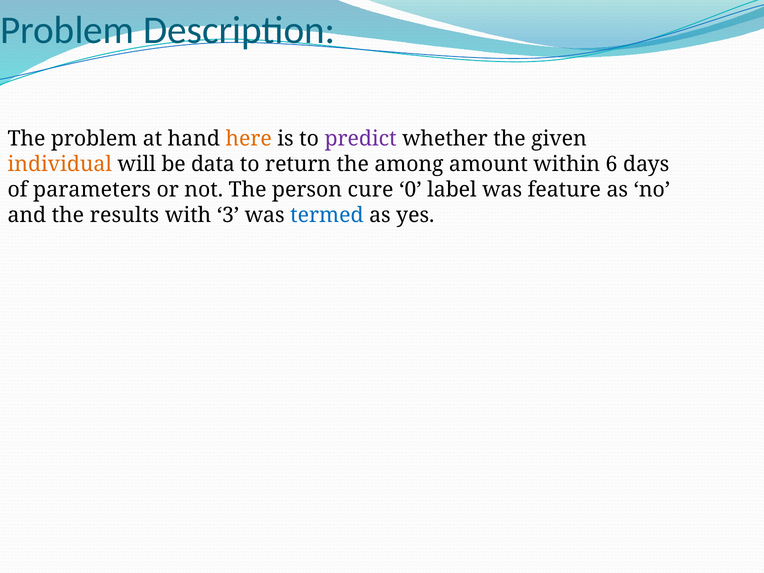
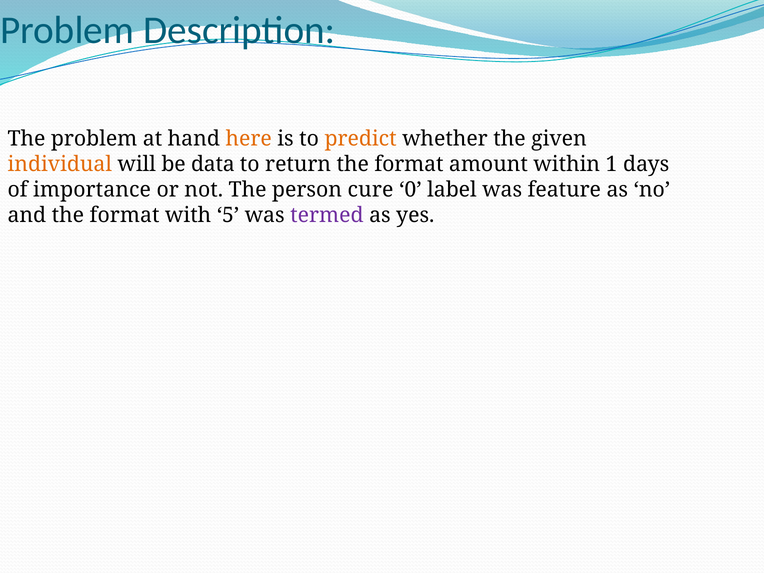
predict colour: purple -> orange
return the among: among -> format
6: 6 -> 1
parameters: parameters -> importance
and the results: results -> format
3: 3 -> 5
termed colour: blue -> purple
